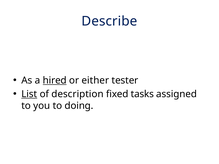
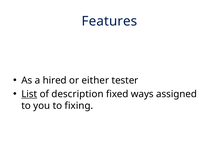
Describe: Describe -> Features
hired underline: present -> none
tasks: tasks -> ways
doing: doing -> fixing
